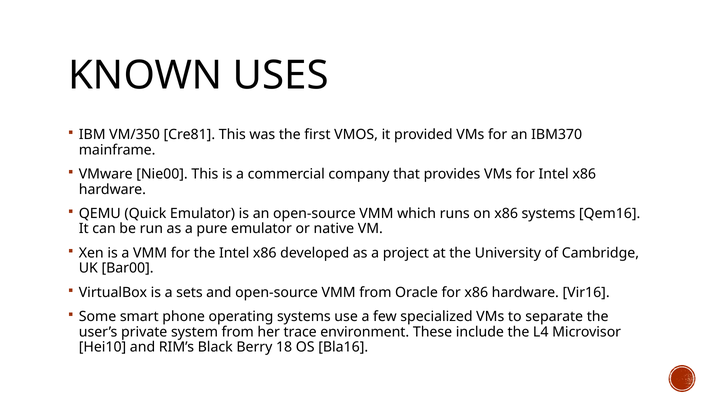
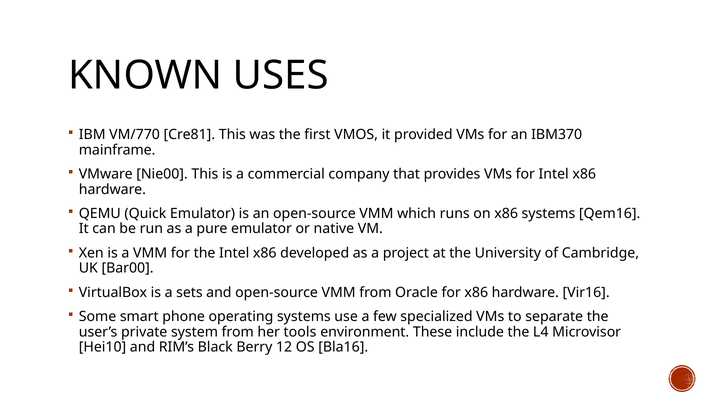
VM/350: VM/350 -> VM/770
trace: trace -> tools
18: 18 -> 12
